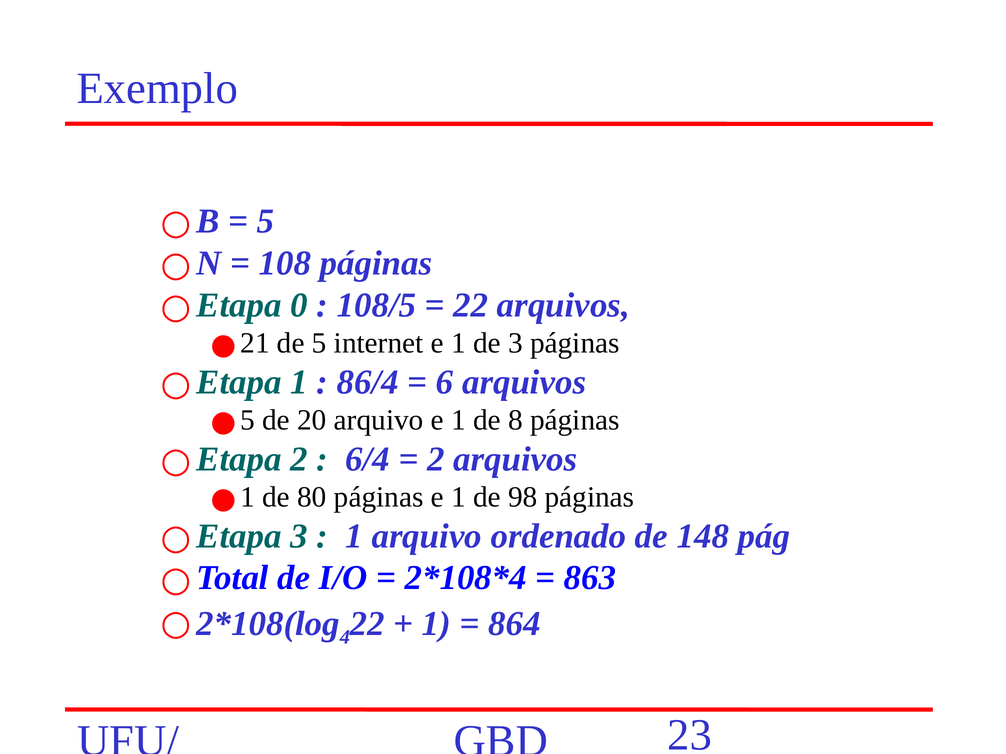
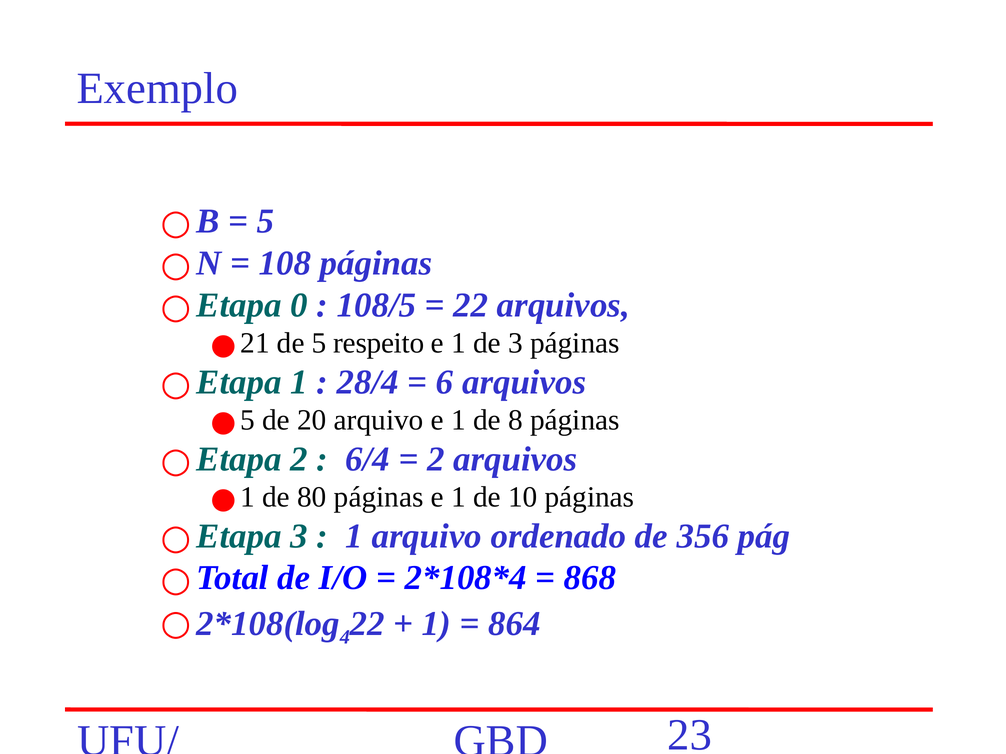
internet: internet -> respeito
86/4: 86/4 -> 28/4
98: 98 -> 10
148: 148 -> 356
863: 863 -> 868
